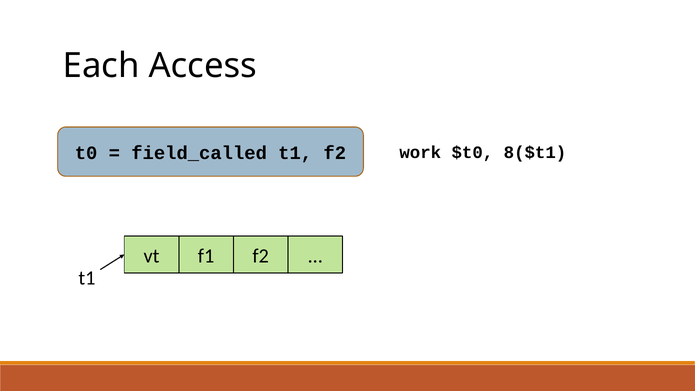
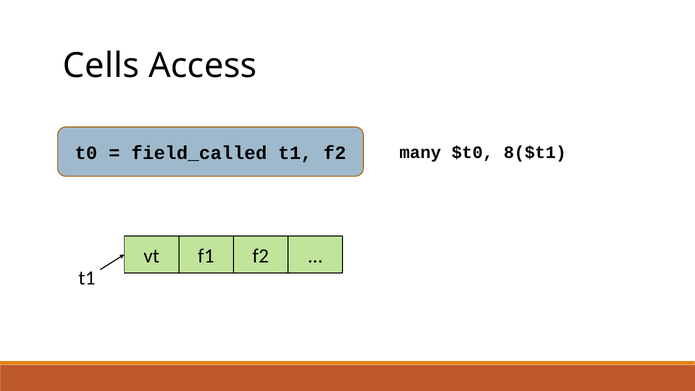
Each: Each -> Cells
work: work -> many
